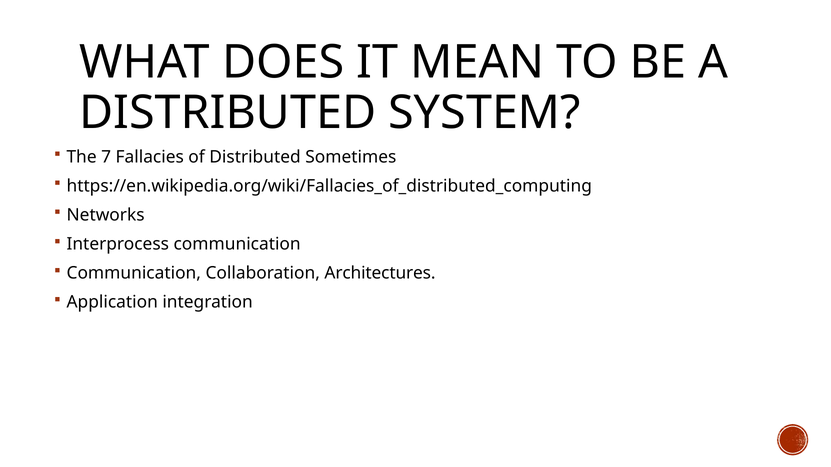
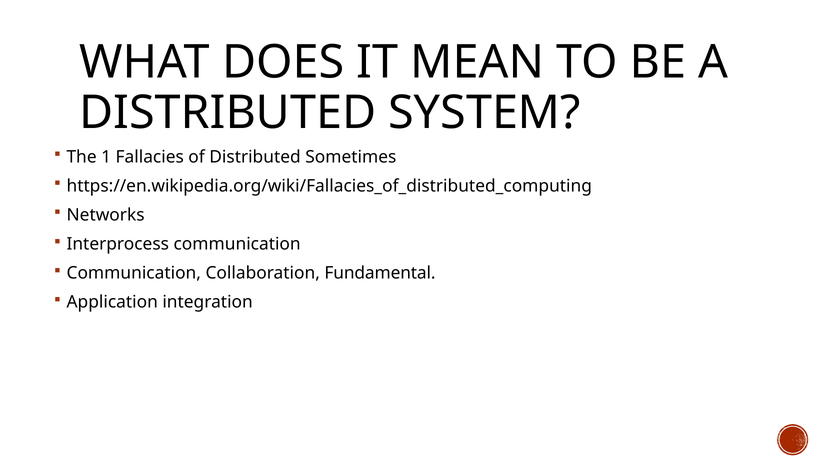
7: 7 -> 1
Architectures: Architectures -> Fundamental
